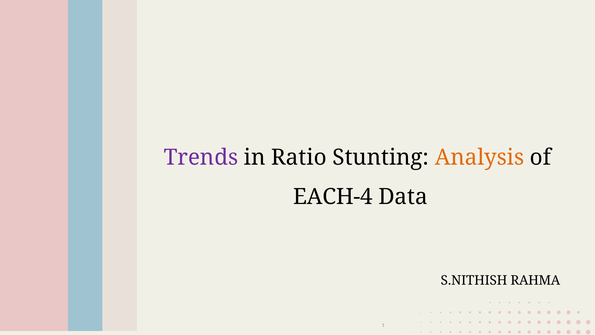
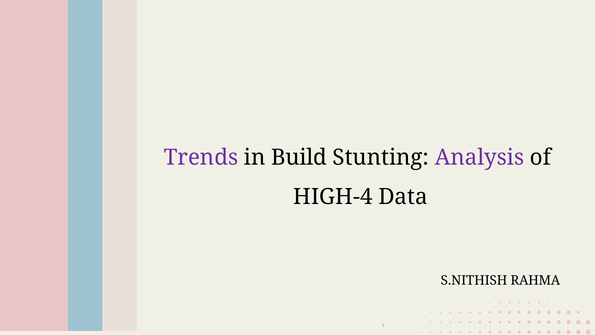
Ratio: Ratio -> Build
Analysis colour: orange -> purple
EACH-4: EACH-4 -> HIGH-4
